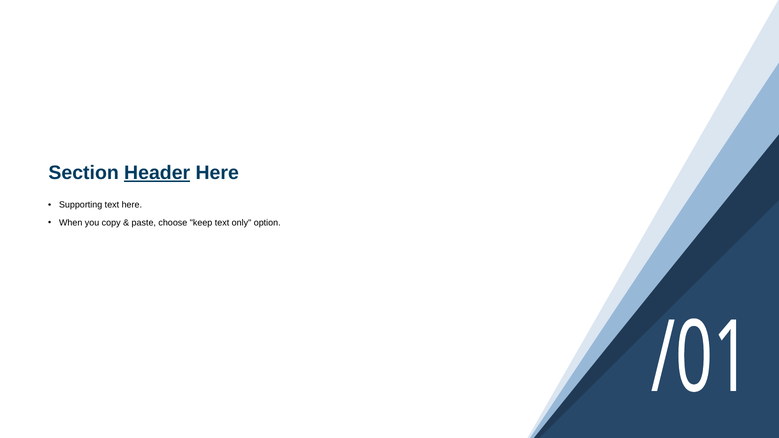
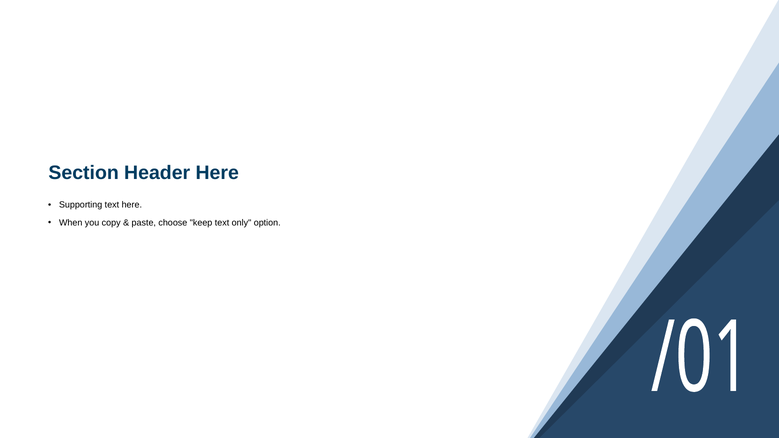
Header underline: present -> none
